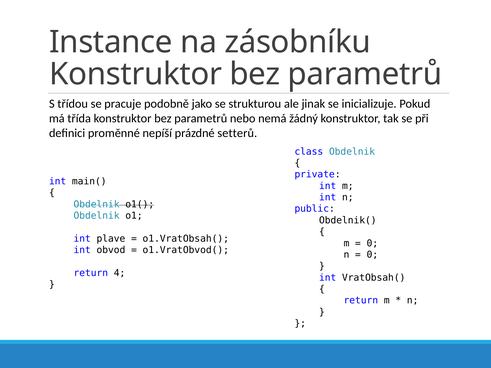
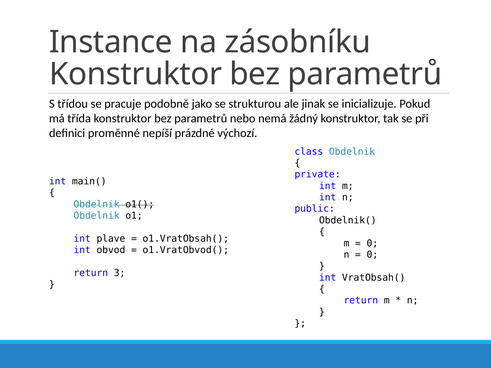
setterů: setterů -> výchozí
4: 4 -> 3
